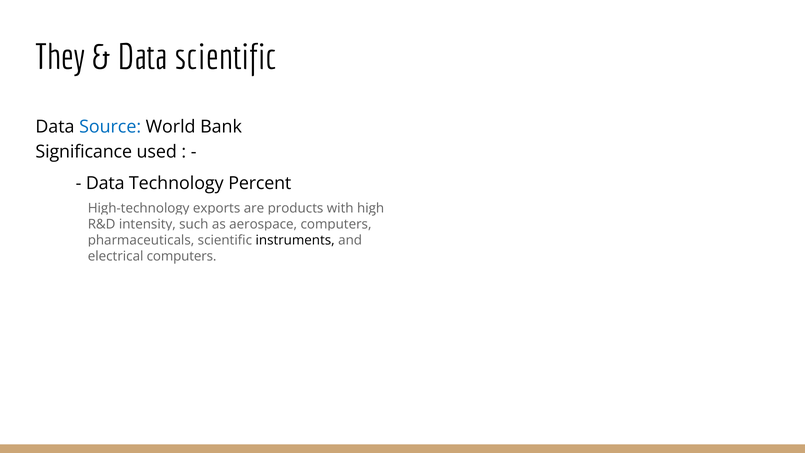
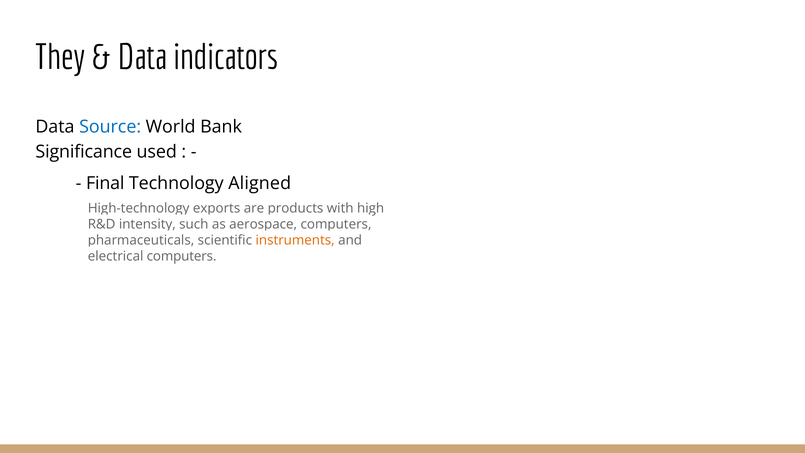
Data scientific: scientific -> indicators
Data at (105, 183): Data -> Final
Percent: Percent -> Aligned
instruments colour: black -> orange
